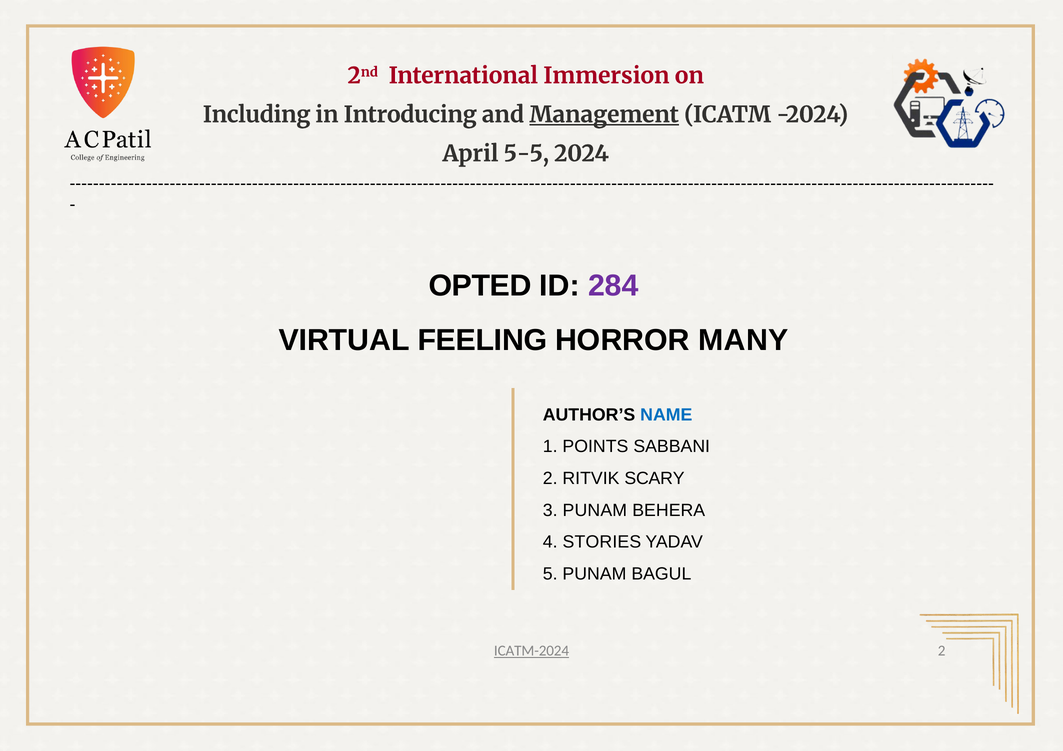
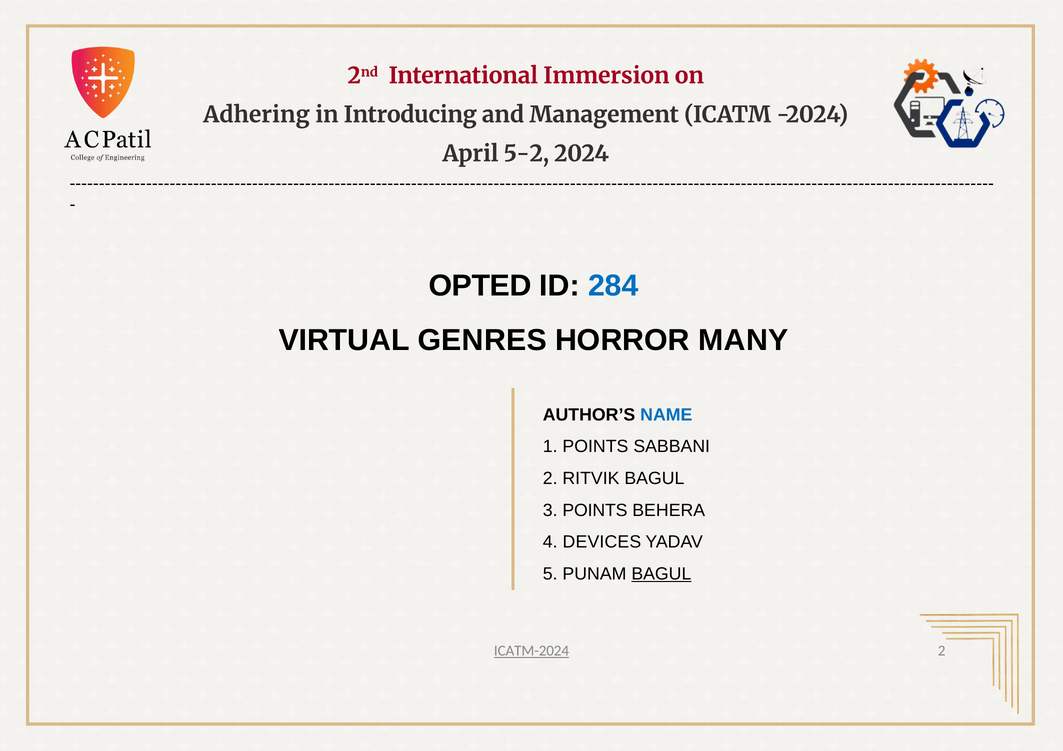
Including: Including -> Adhering
Management underline: present -> none
5-5: 5-5 -> 5-2
284 colour: purple -> blue
FEELING: FEELING -> GENRES
RITVIK SCARY: SCARY -> BAGUL
3 PUNAM: PUNAM -> POINTS
STORIES: STORIES -> DEVICES
BAGUL at (661, 574) underline: none -> present
